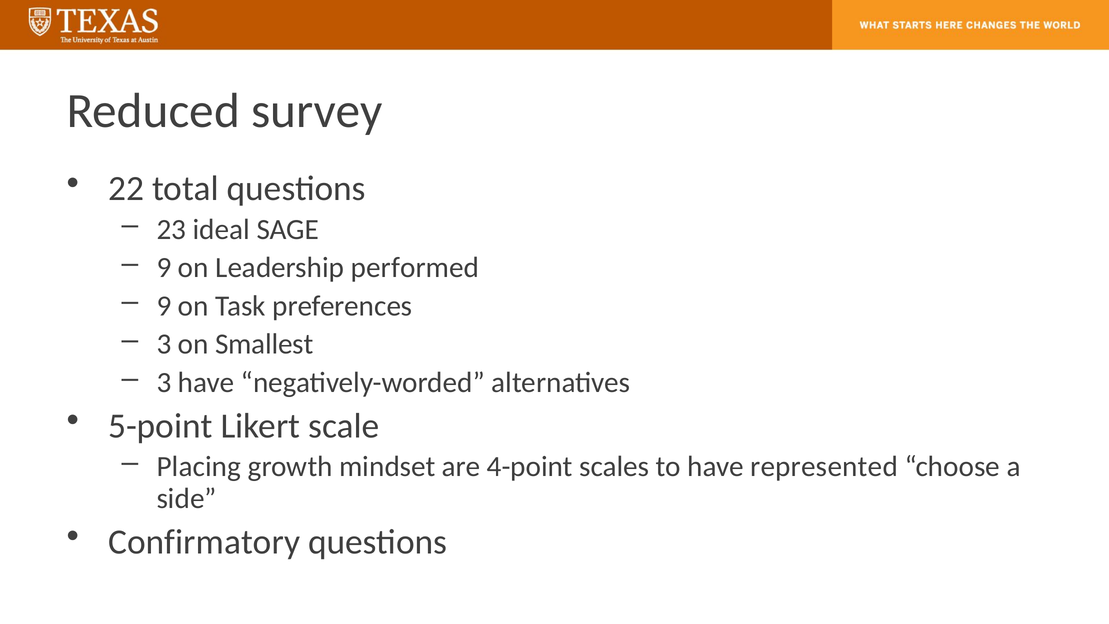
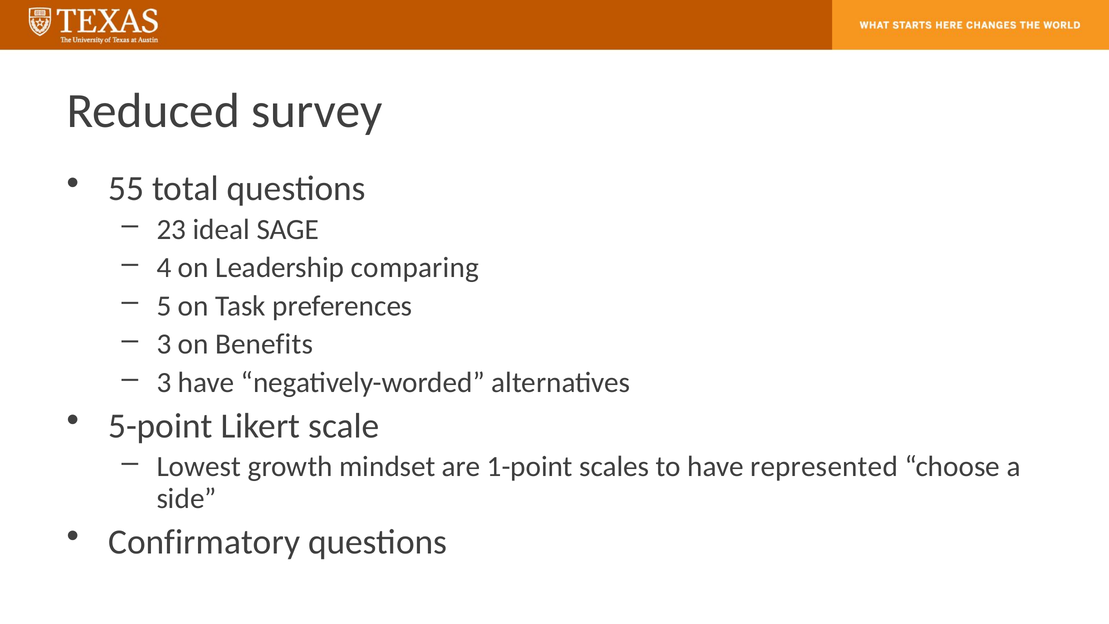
22: 22 -> 55
9 at (164, 268): 9 -> 4
performed: performed -> comparing
9 at (164, 306): 9 -> 5
Smallest: Smallest -> Benefits
Placing: Placing -> Lowest
4-point: 4-point -> 1-point
